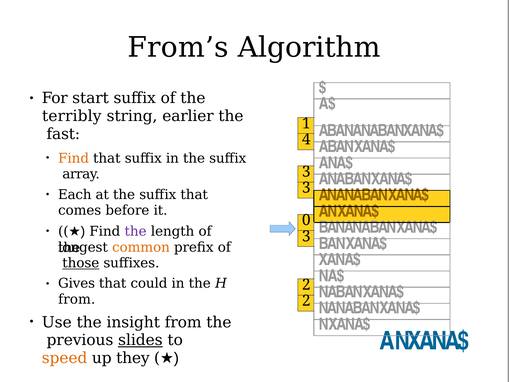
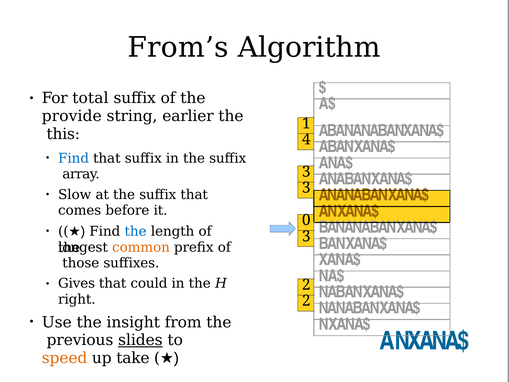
start: start -> total
terribly: terribly -> provide
fast: fast -> this
Find at (74, 158) colour: orange -> blue
Each: Each -> Slow
the at (136, 231) colour: purple -> blue
those underline: present -> none
from at (77, 299): from -> right
they: they -> take
